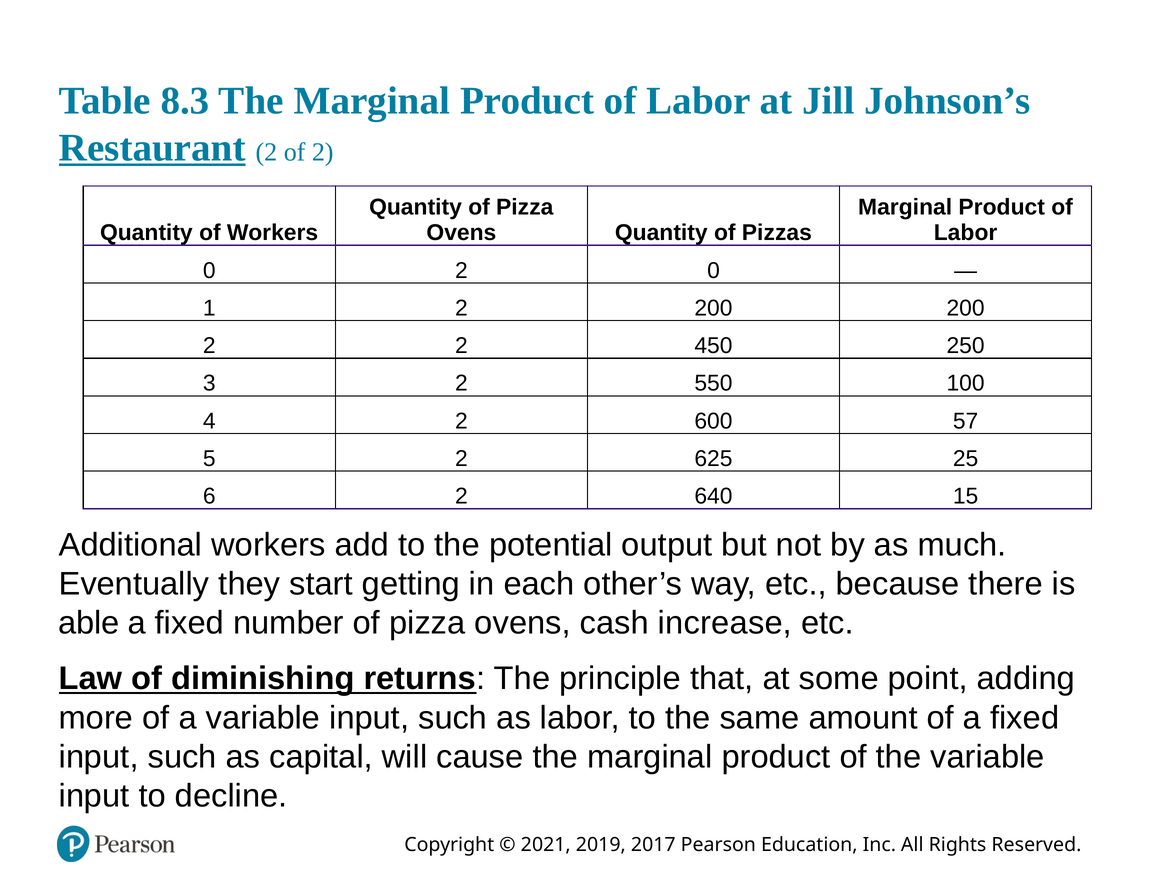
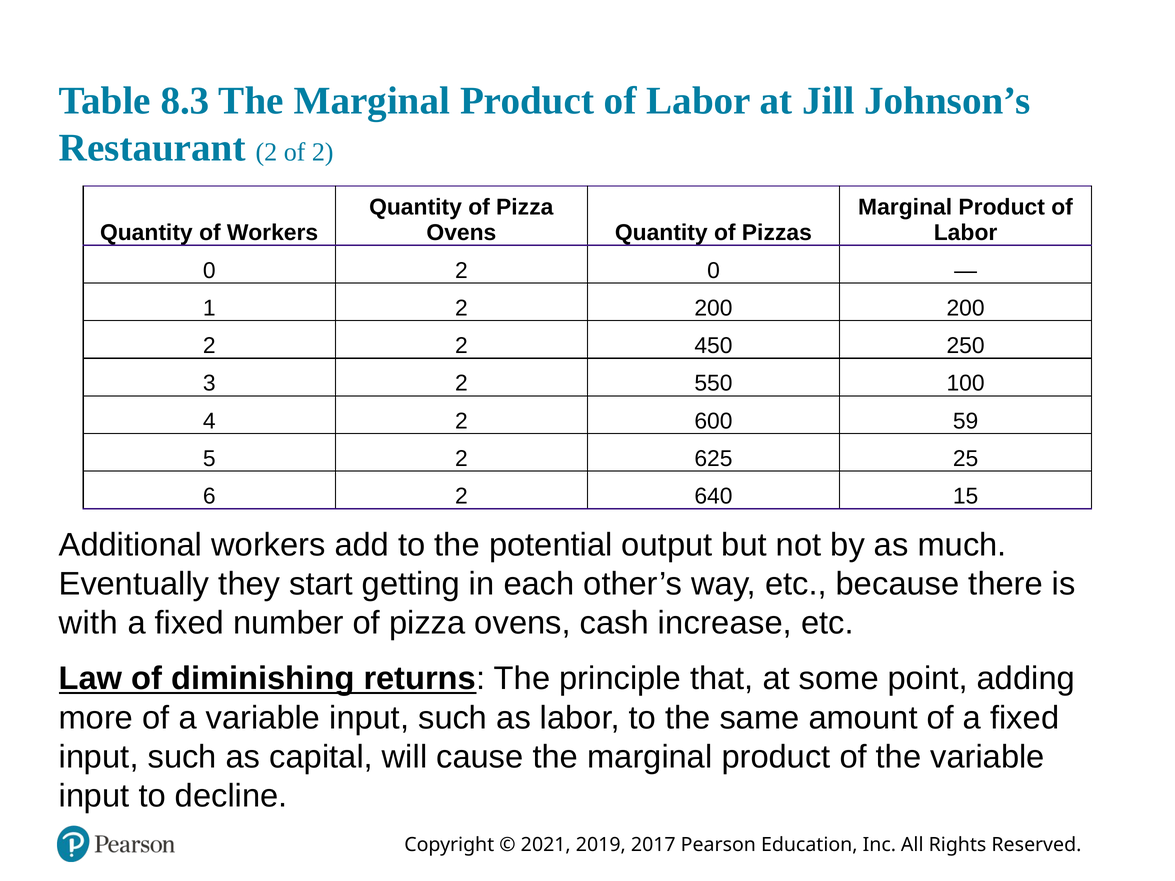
Restaurant underline: present -> none
57: 57 -> 59
able: able -> with
